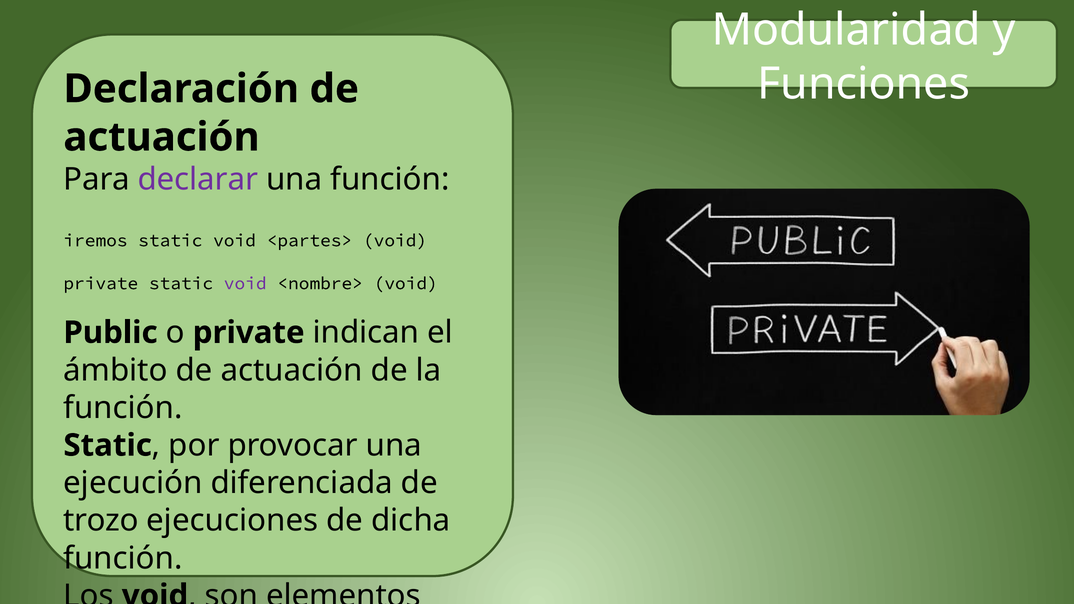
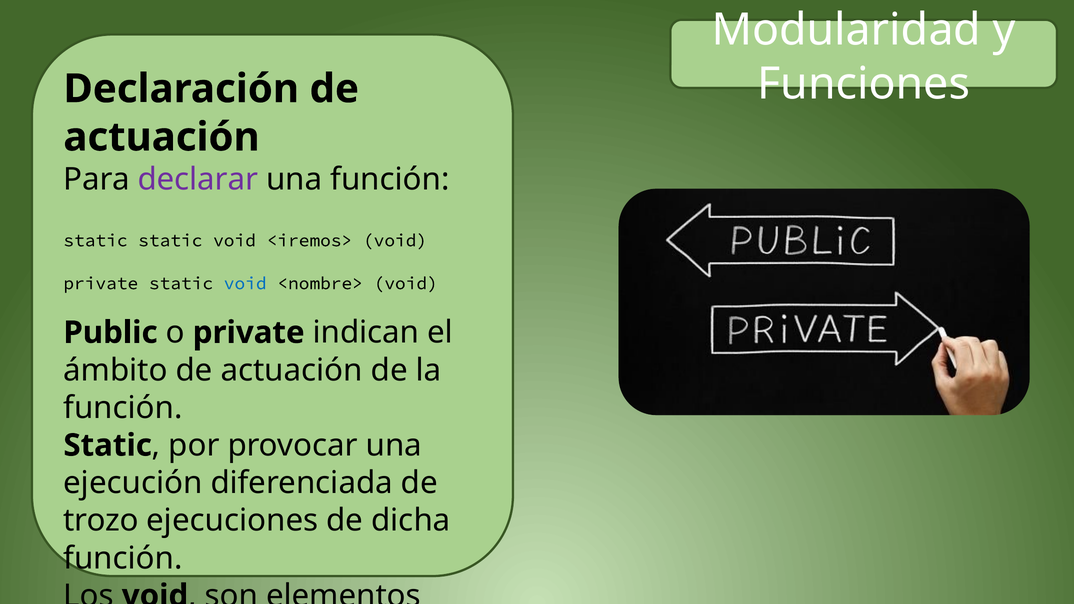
iremos at (95, 240): iremos -> static
<partes>: <partes> -> <iremos>
void at (245, 283) colour: purple -> blue
